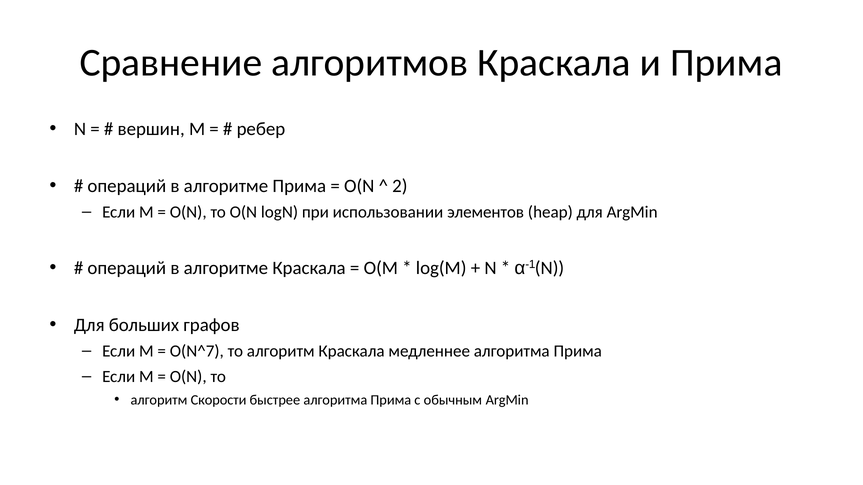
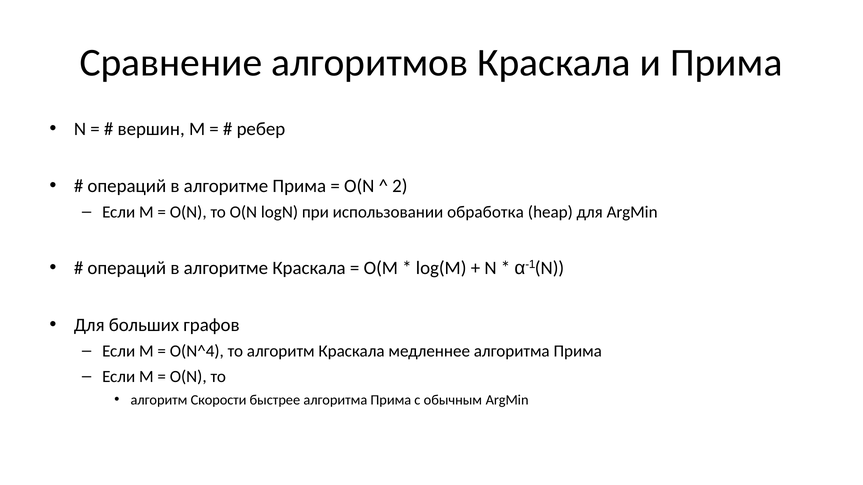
элементов: элементов -> обработка
O(N^7: O(N^7 -> O(N^4
